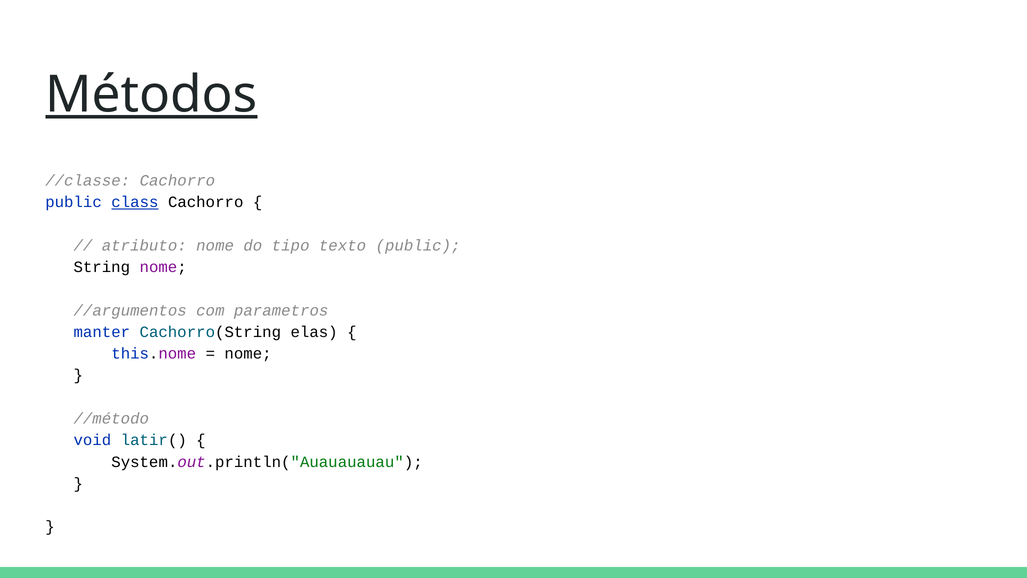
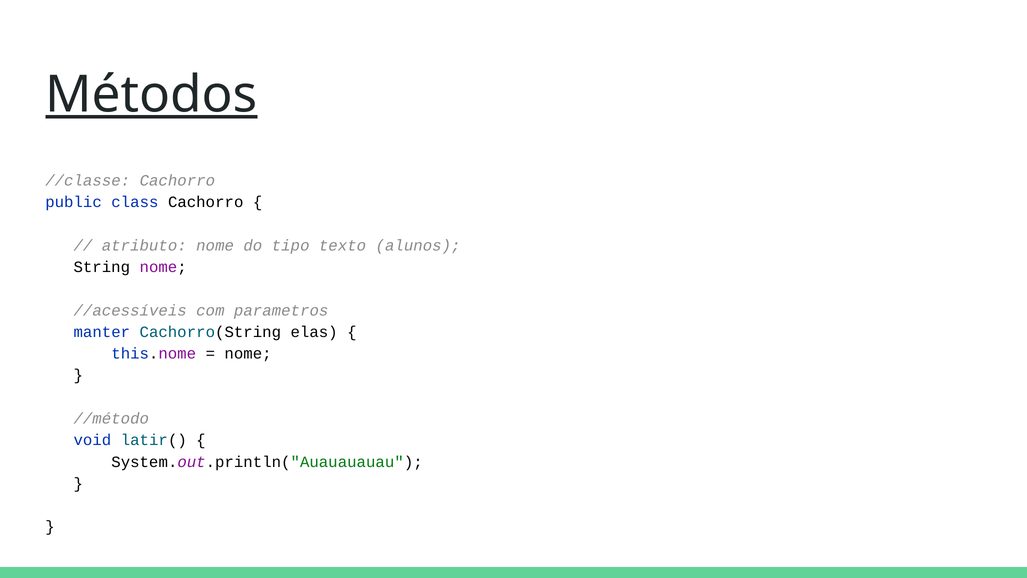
class underline: present -> none
texto public: public -> alunos
//argumentos: //argumentos -> //acessíveis
